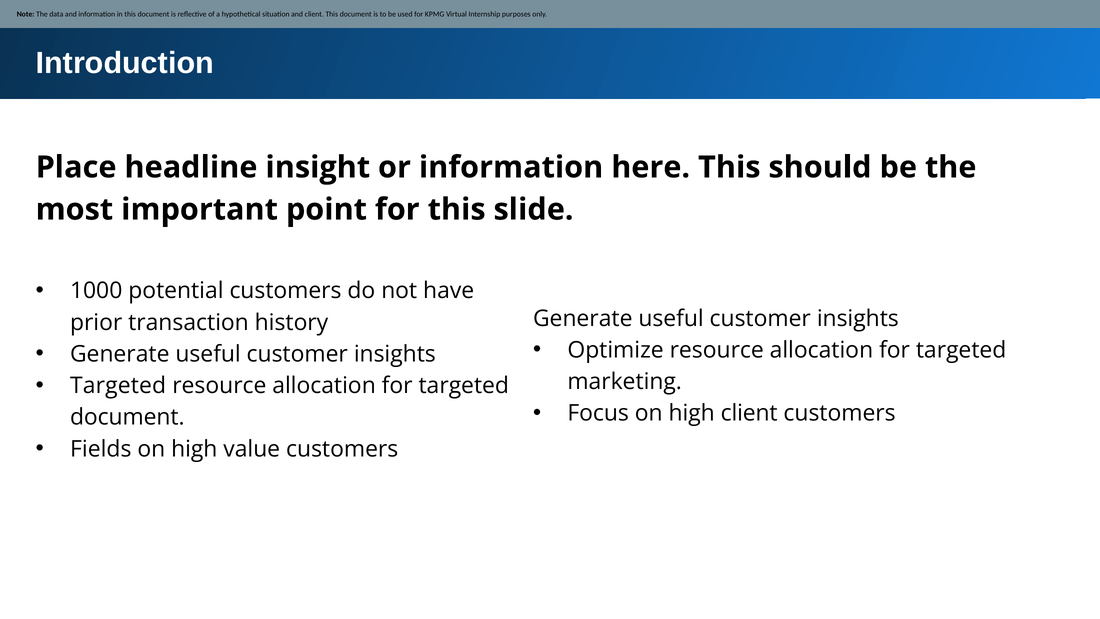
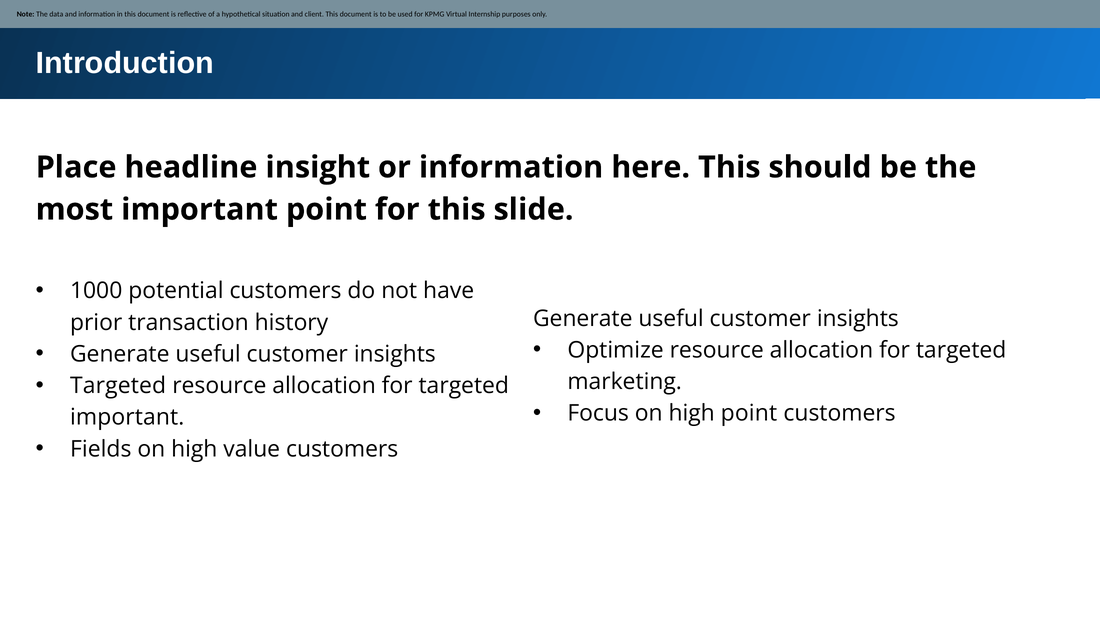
high client: client -> point
document at (127, 417): document -> important
